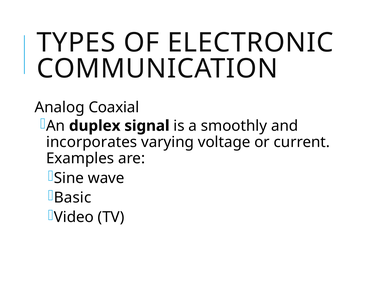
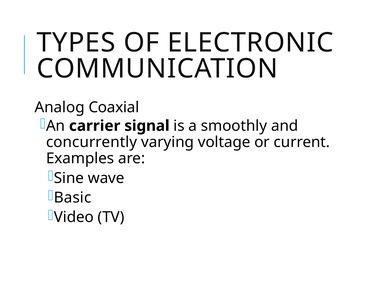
duplex: duplex -> carrier
incorporates: incorporates -> concurrently
